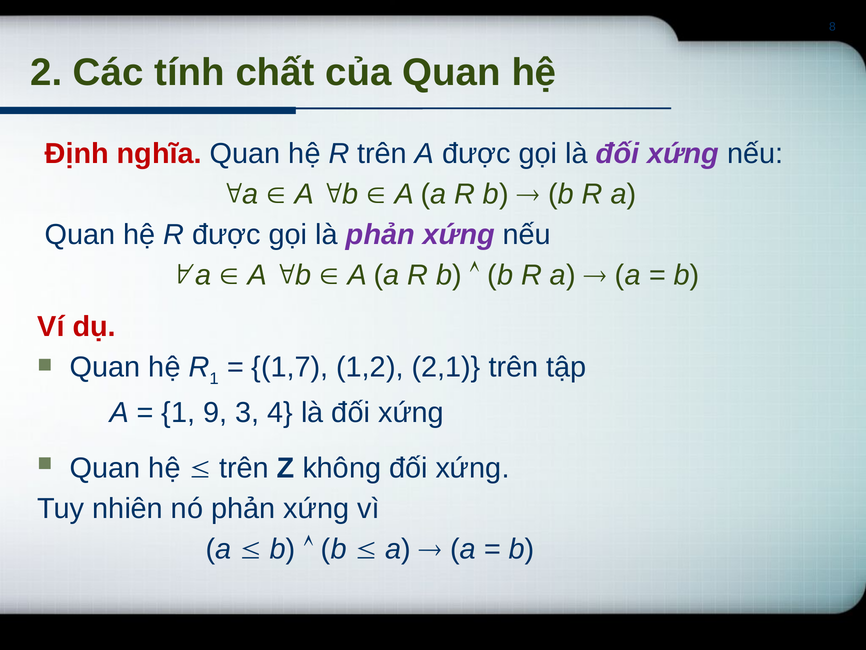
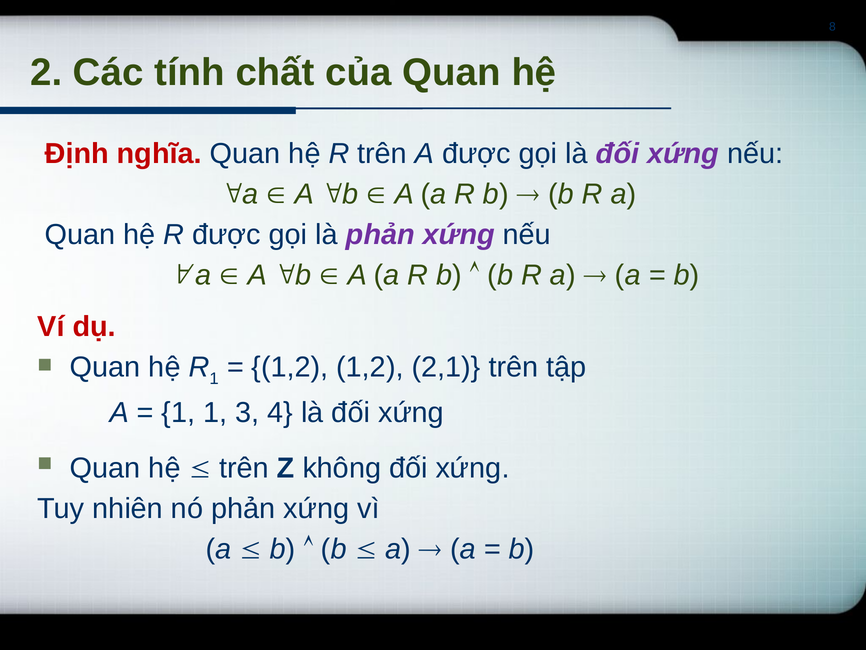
1,7 at (290, 367): 1,7 -> 1,2
1 9: 9 -> 1
